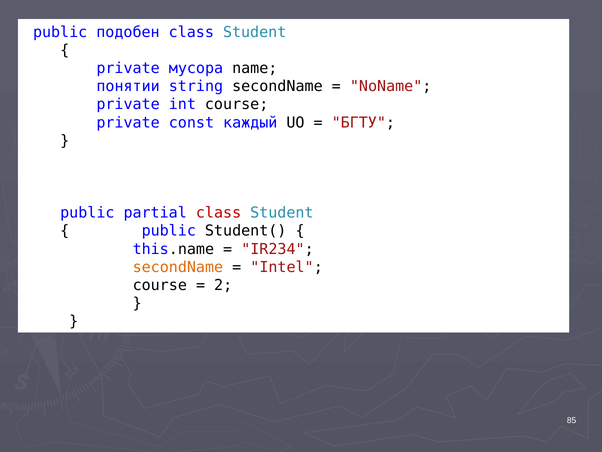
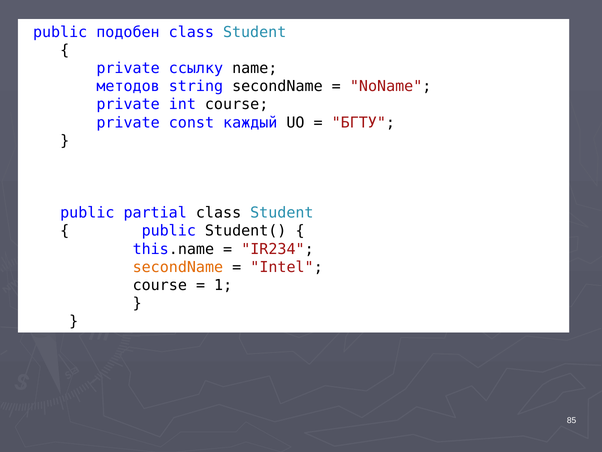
мусора: мусора -> ссылку
понятии: понятии -> методов
class at (219, 213) colour: red -> black
2: 2 -> 1
